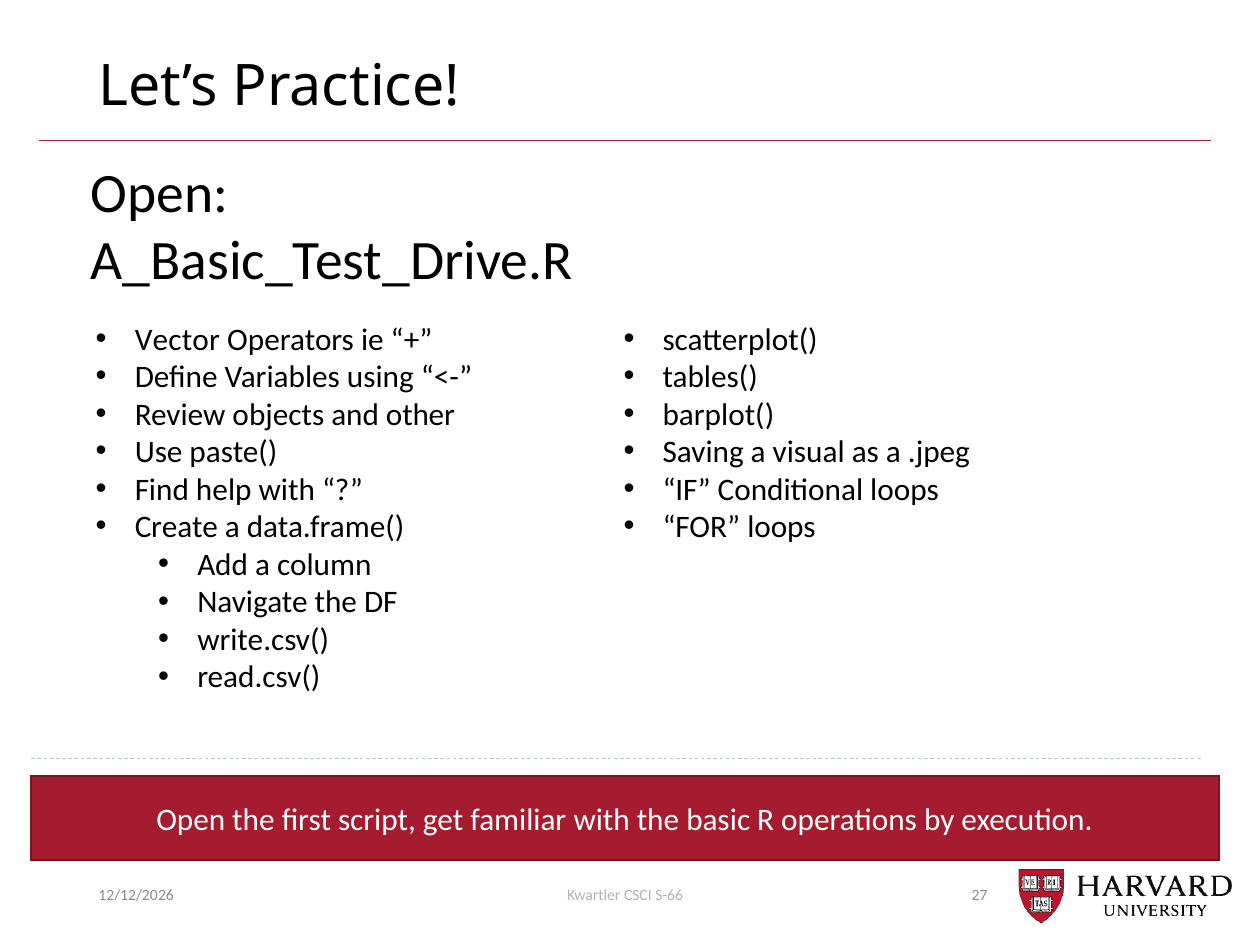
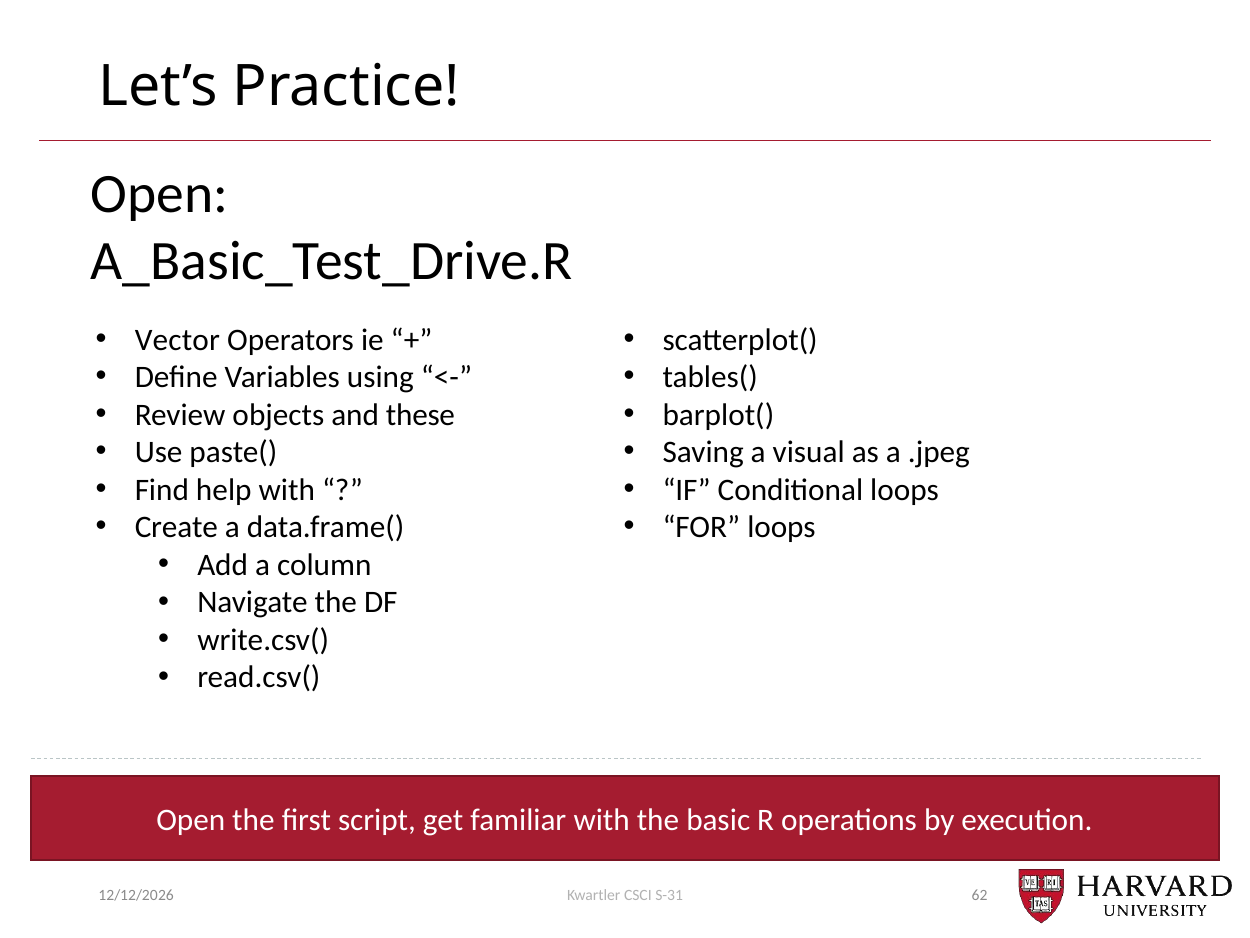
other: other -> these
S-66: S-66 -> S-31
27: 27 -> 62
